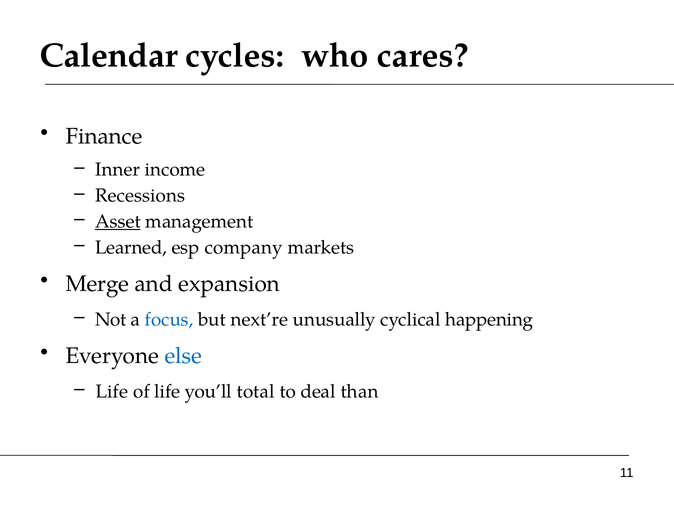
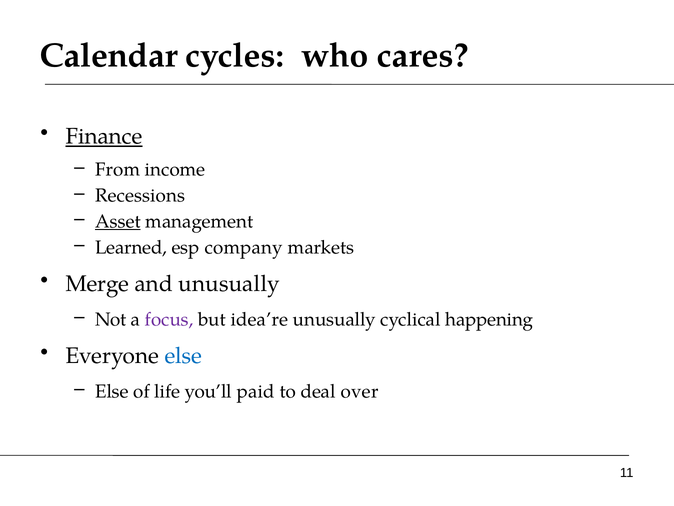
Finance underline: none -> present
Inner: Inner -> From
and expansion: expansion -> unusually
focus colour: blue -> purple
next’re: next’re -> idea’re
Life at (112, 391): Life -> Else
total: total -> paid
than: than -> over
